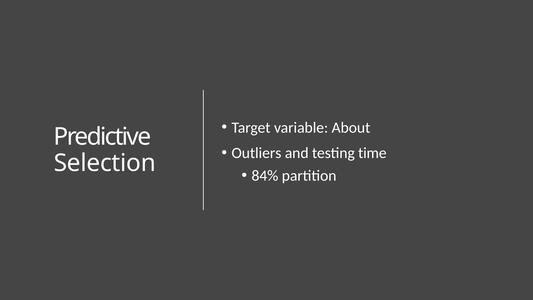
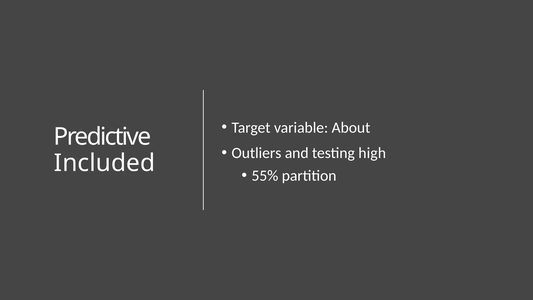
time: time -> high
Selection: Selection -> Included
84%: 84% -> 55%
